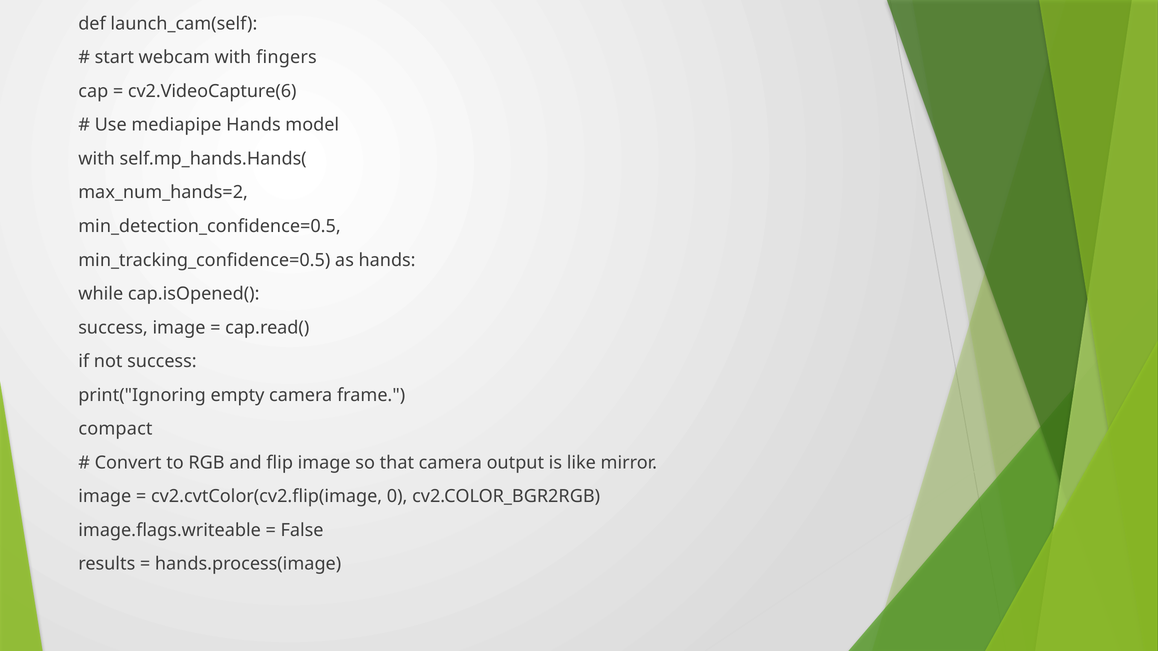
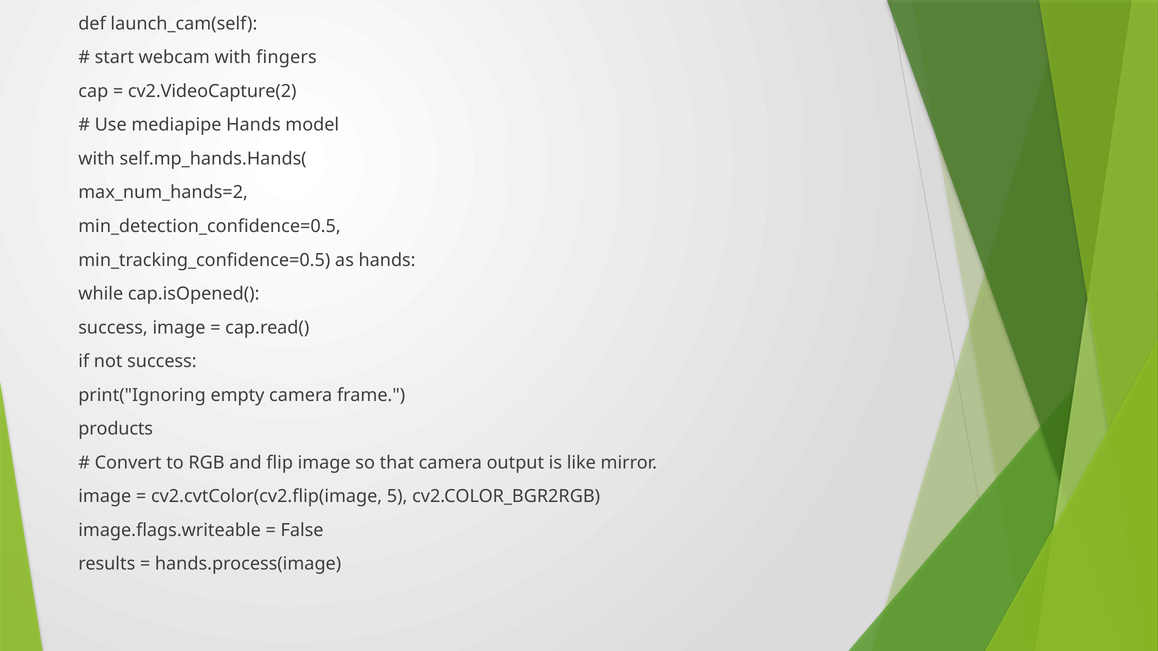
cv2.VideoCapture(6: cv2.VideoCapture(6 -> cv2.VideoCapture(2
compact: compact -> products
0: 0 -> 5
